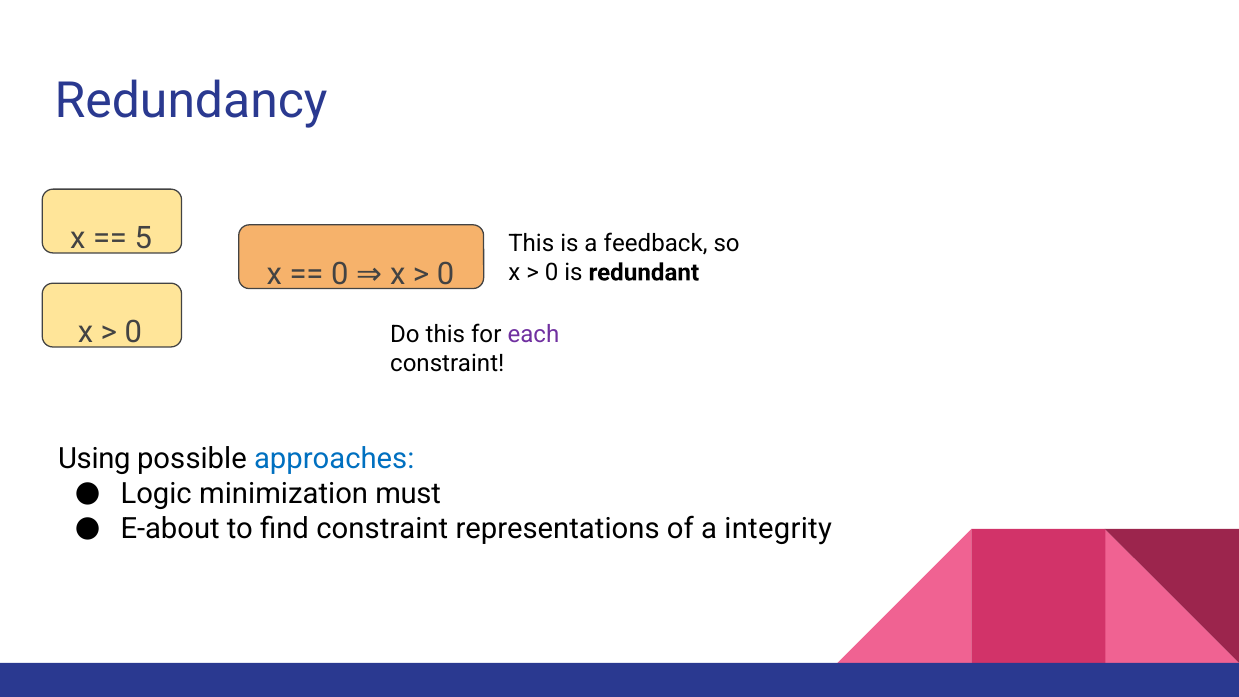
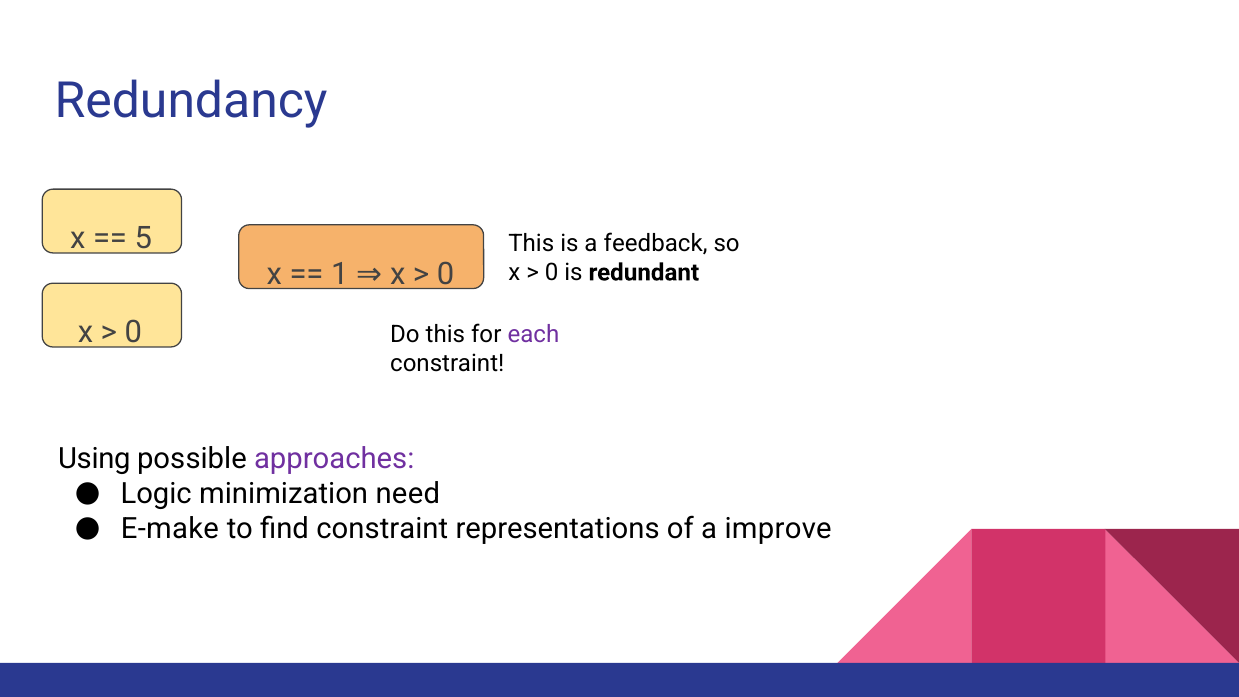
0 at (340, 274): 0 -> 1
approaches colour: blue -> purple
must: must -> need
E-about: E-about -> E-make
integrity: integrity -> improve
